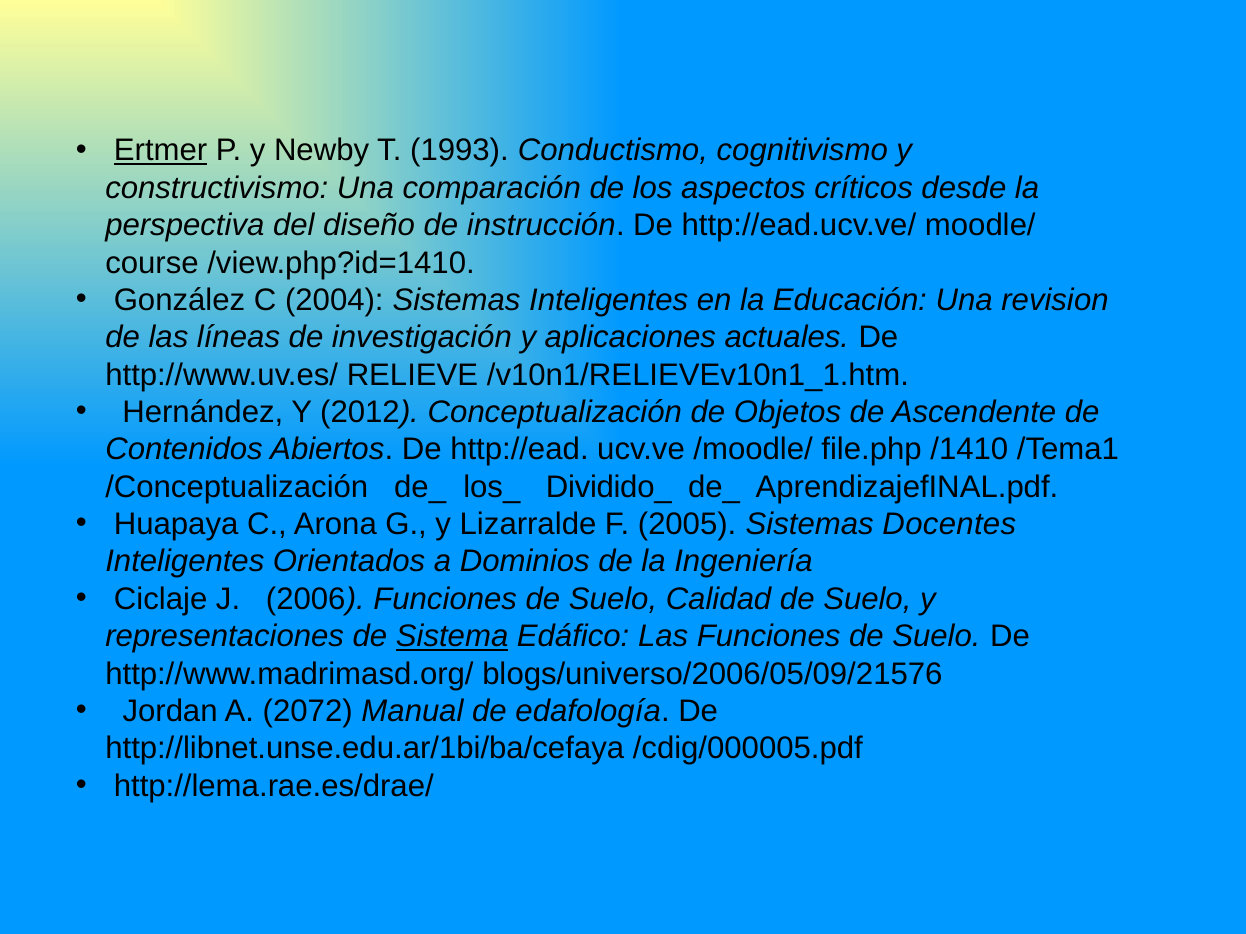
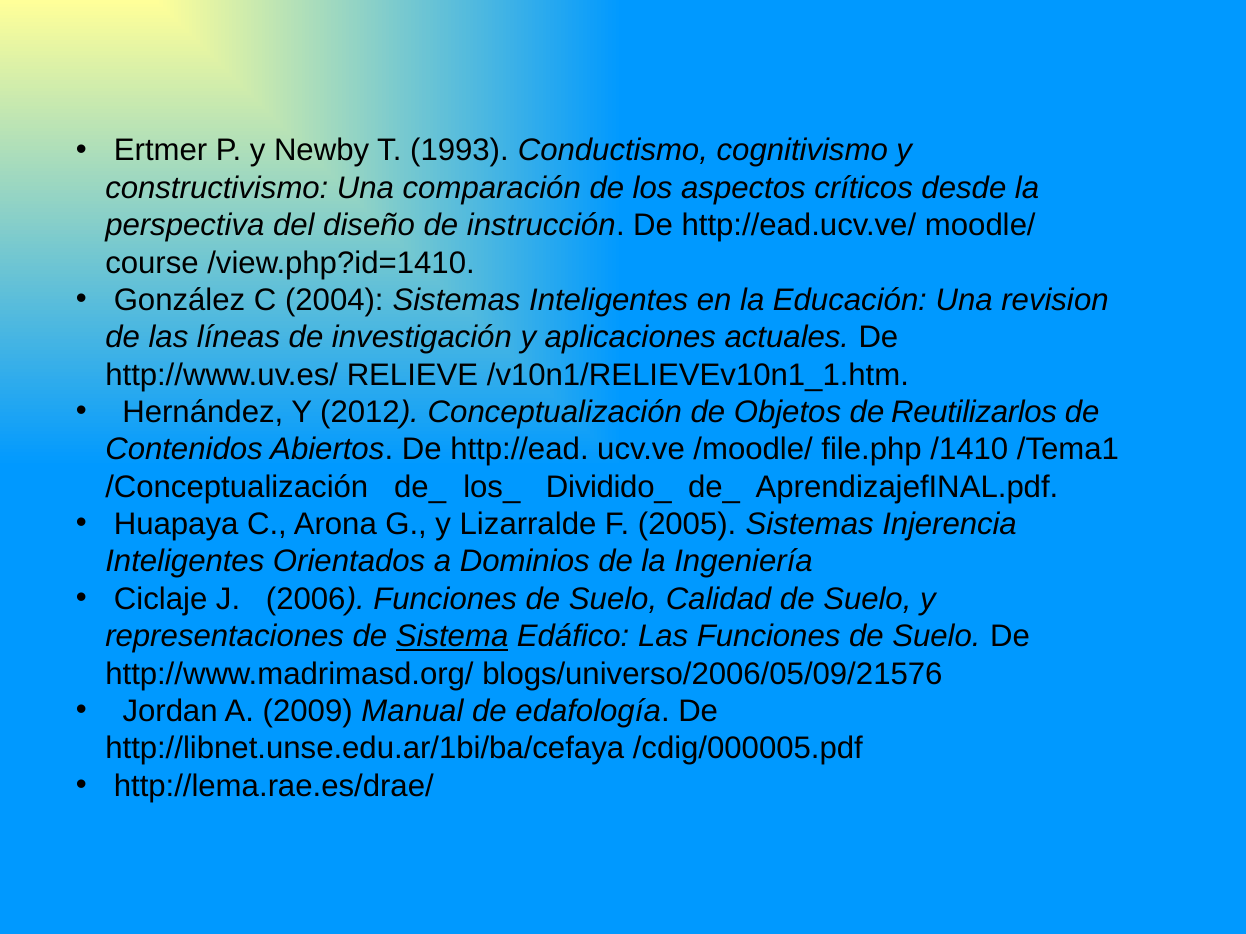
Ertmer underline: present -> none
Ascendente: Ascendente -> Reutilizarlos
Docentes: Docentes -> Injerencia
2072: 2072 -> 2009
